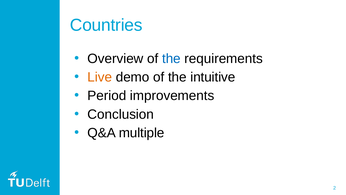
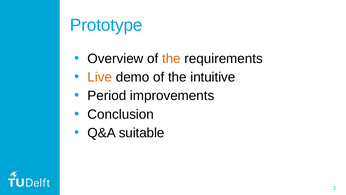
Countries: Countries -> Prototype
the at (171, 59) colour: blue -> orange
multiple: multiple -> suitable
